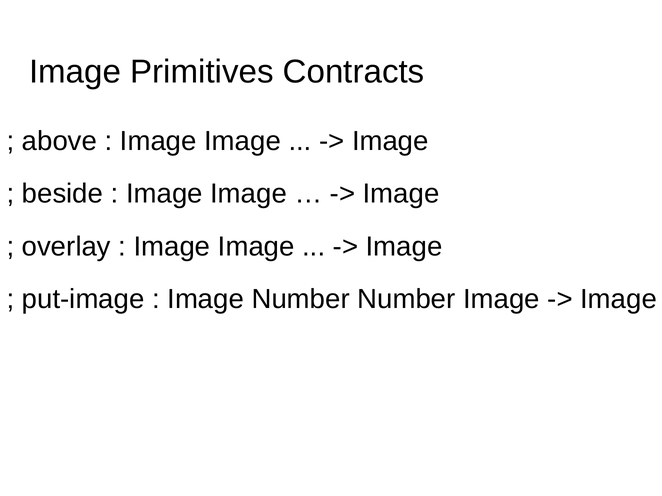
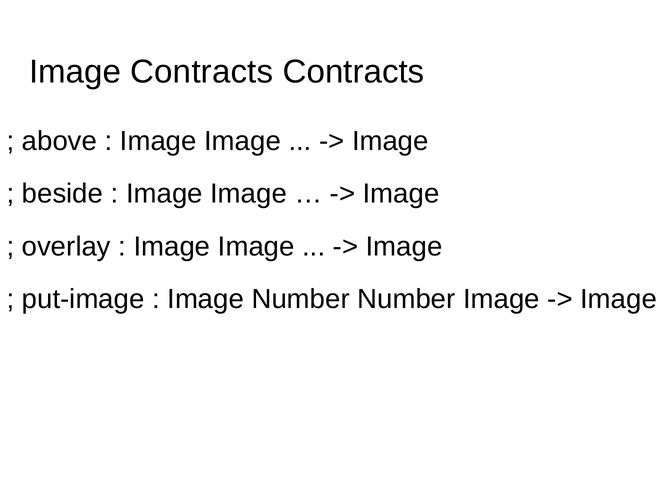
Image Primitives: Primitives -> Contracts
